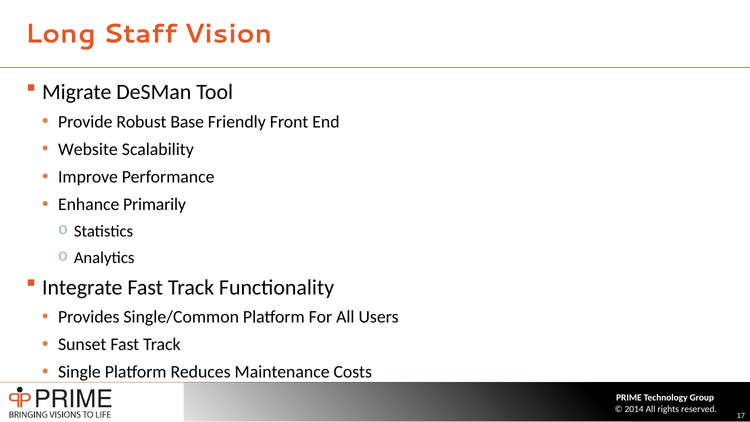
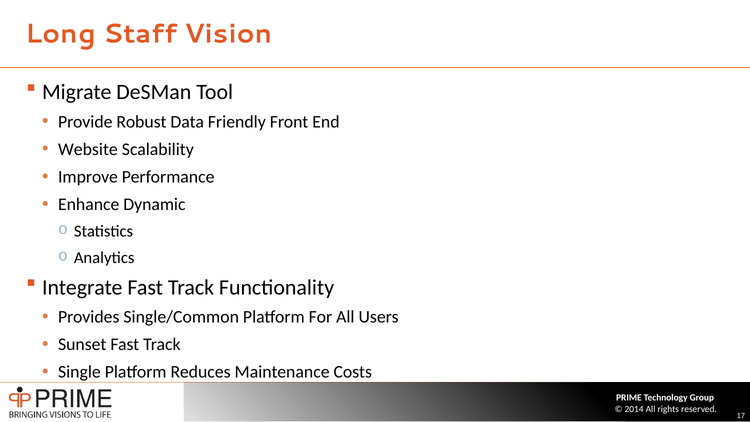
Base: Base -> Data
Primarily: Primarily -> Dynamic
